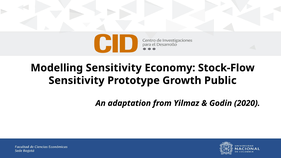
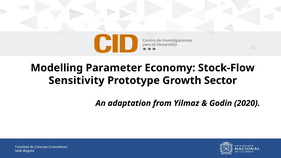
Modelling Sensitivity: Sensitivity -> Parameter
Public: Public -> Sector
